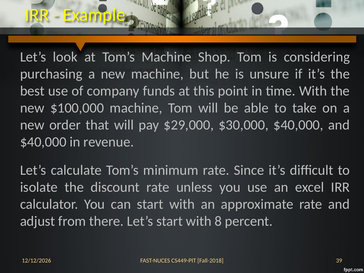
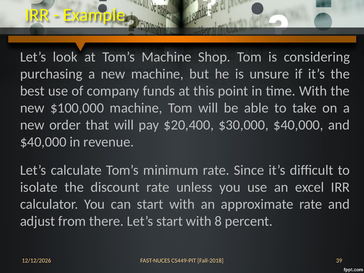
$29,000: $29,000 -> $20,400
